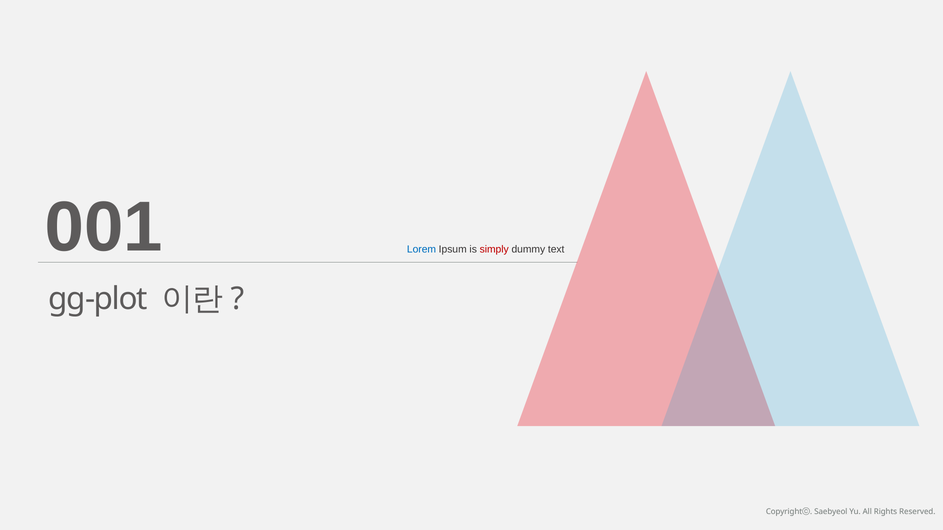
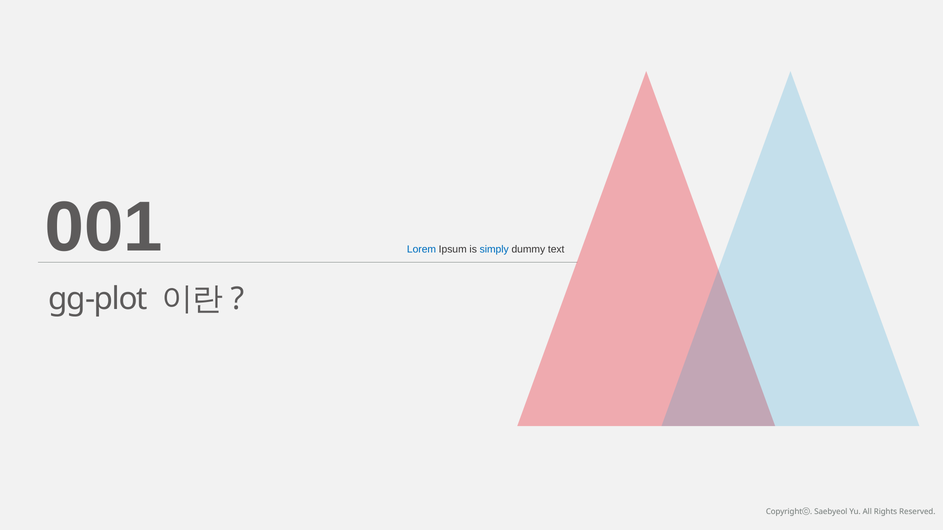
simply colour: red -> blue
